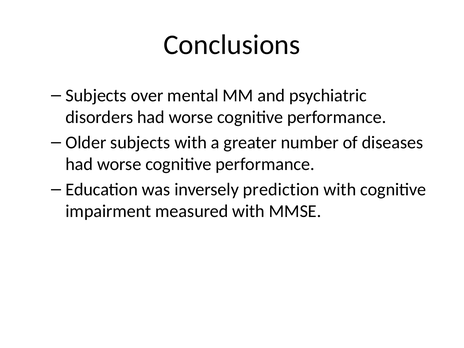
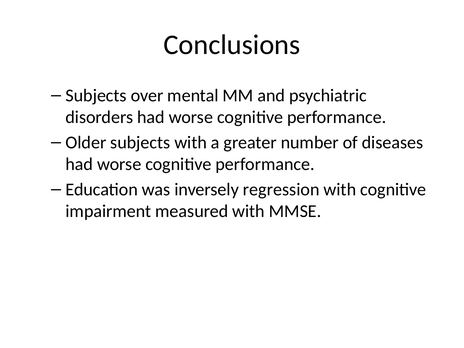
prediction: prediction -> regression
